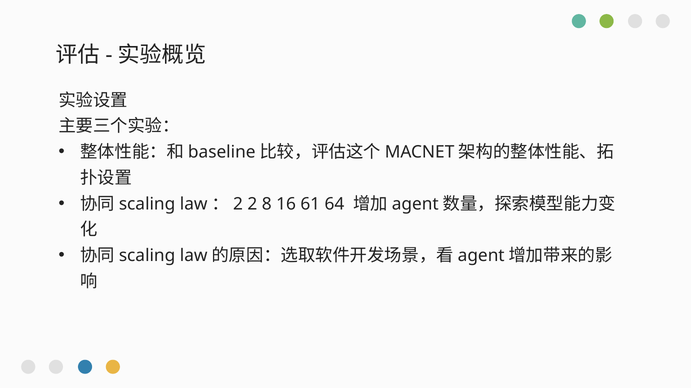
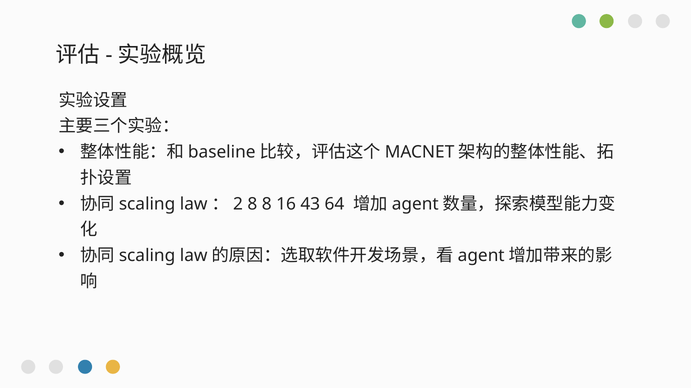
law：2 2: 2 -> 8
61: 61 -> 43
